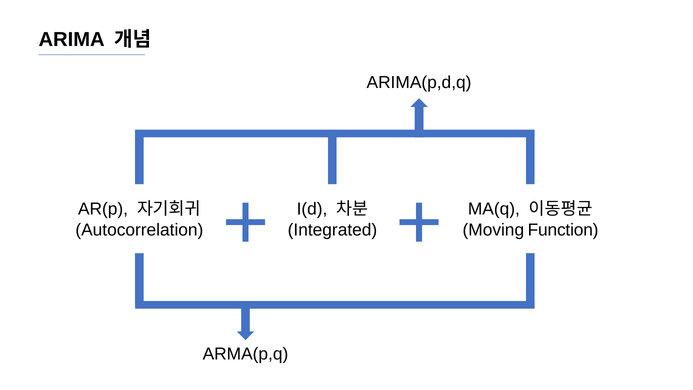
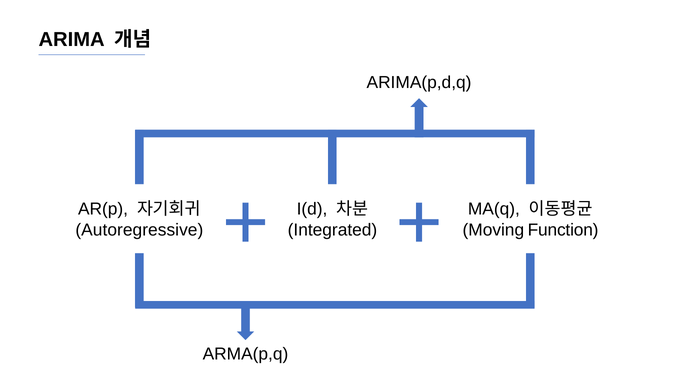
Autocorrelation: Autocorrelation -> Autoregressive
